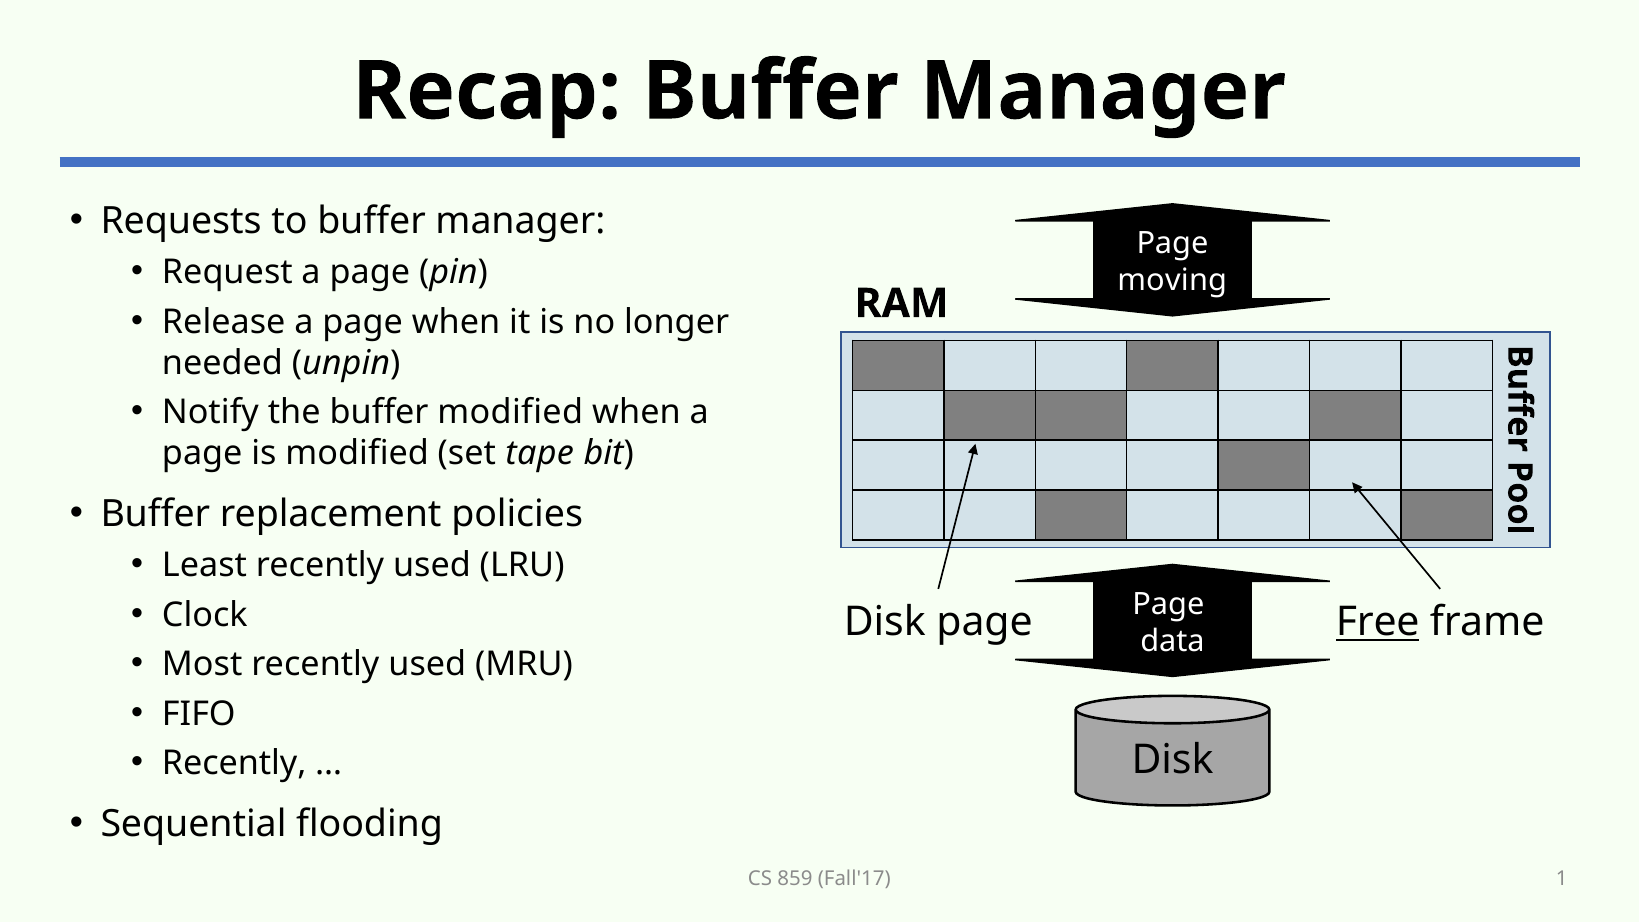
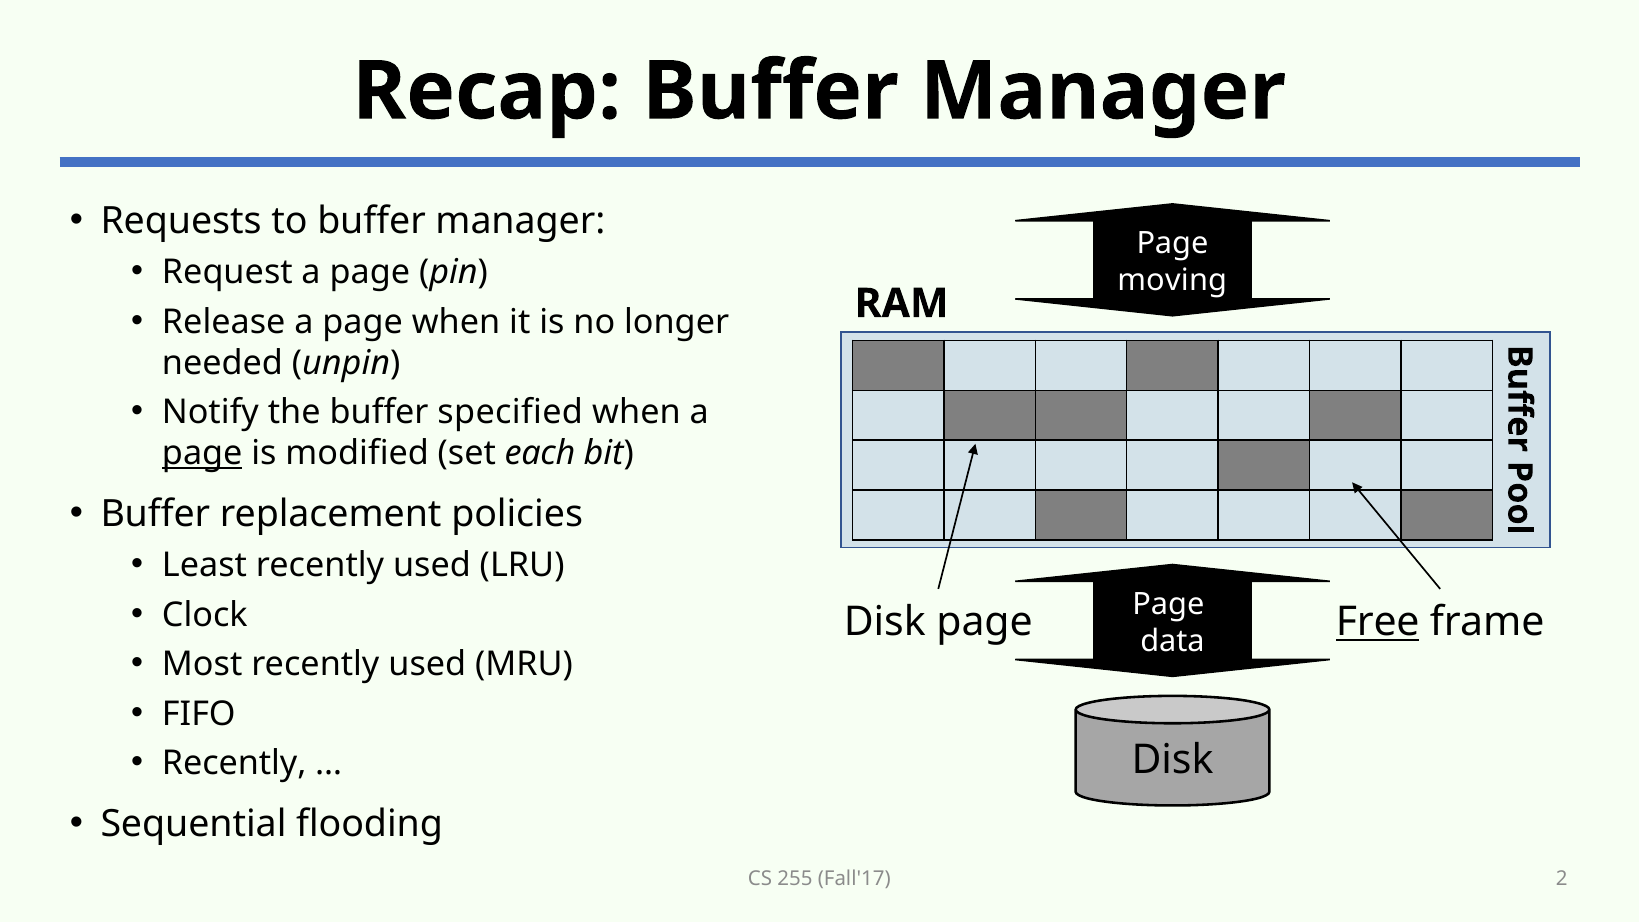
buffer modified: modified -> specified
page at (202, 454) underline: none -> present
tape: tape -> each
859: 859 -> 255
1: 1 -> 2
